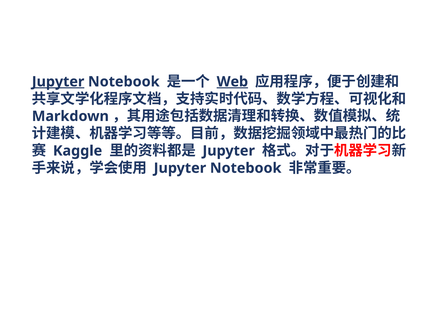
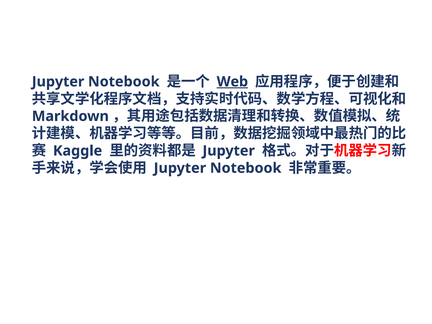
Jupyter at (58, 82) underline: present -> none
